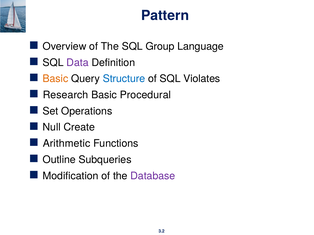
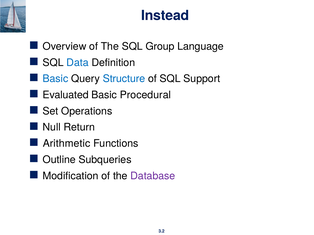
Pattern: Pattern -> Instead
Data colour: purple -> blue
Basic at (55, 79) colour: orange -> blue
Violates: Violates -> Support
Research: Research -> Evaluated
Create: Create -> Return
